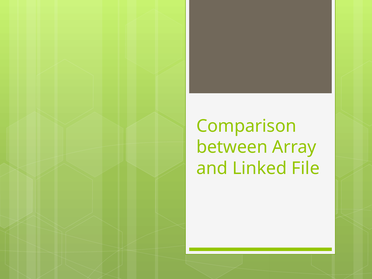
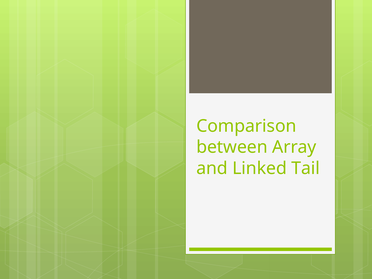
File: File -> Tail
